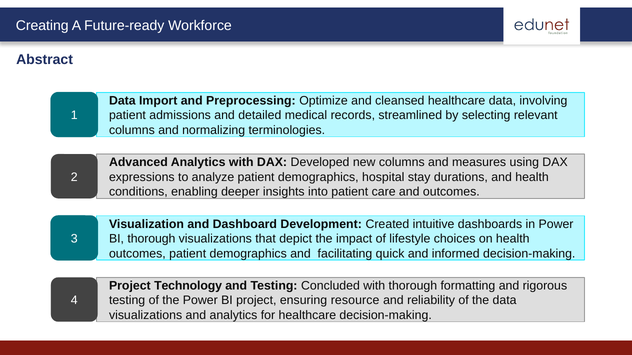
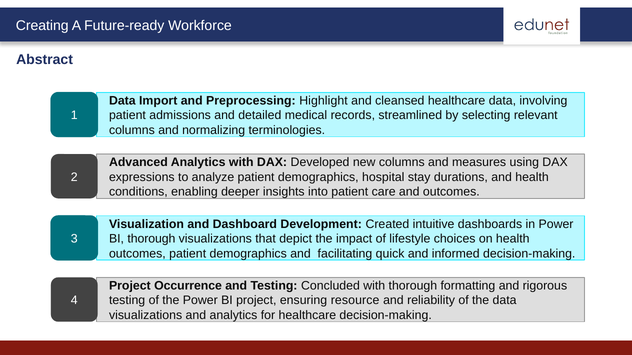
Optimize: Optimize -> Highlight
Technology: Technology -> Occurrence
